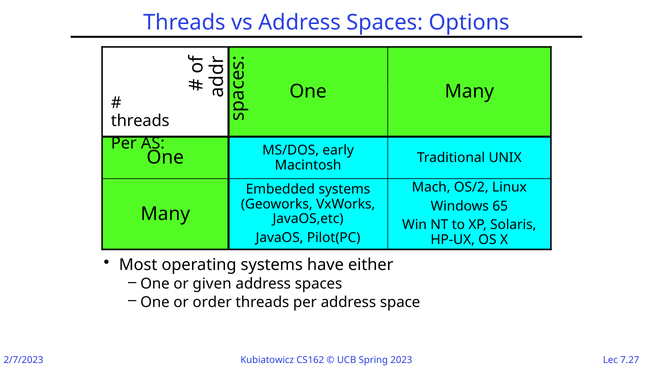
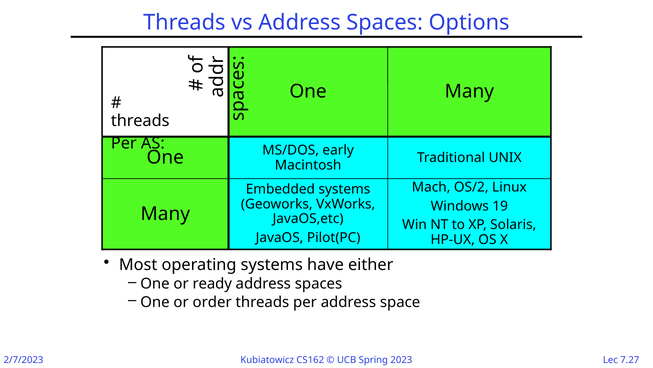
65: 65 -> 19
given: given -> ready
